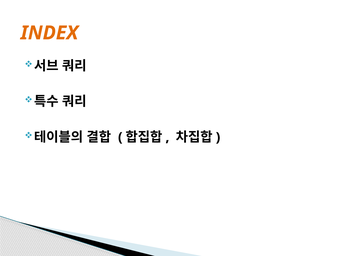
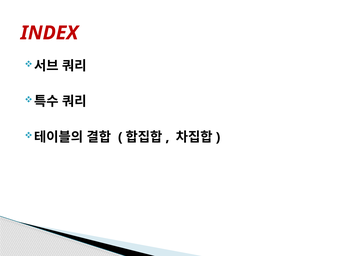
INDEX colour: orange -> red
